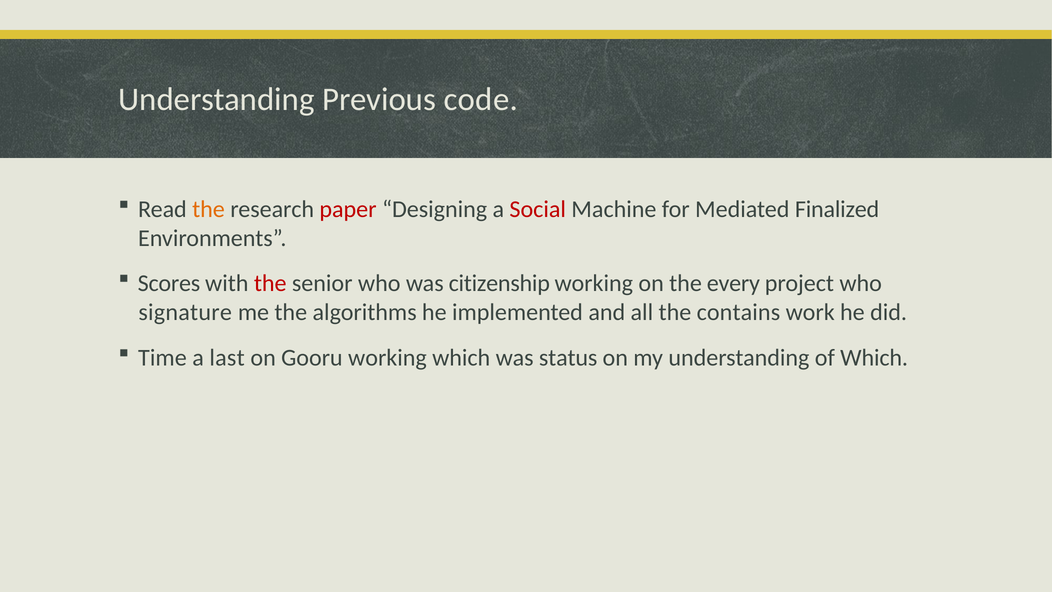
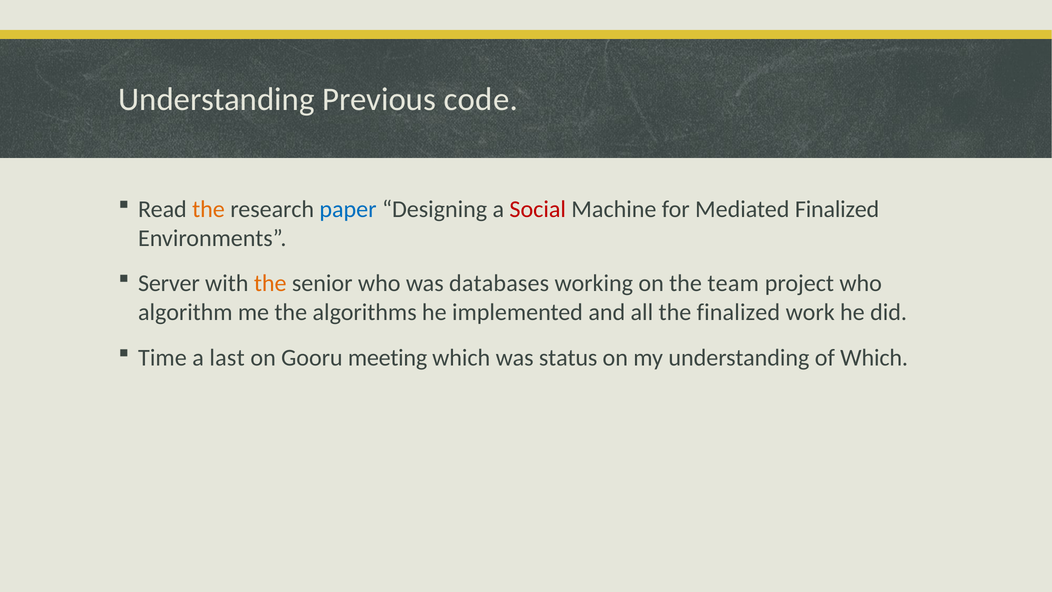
paper colour: red -> blue
Scores: Scores -> Server
the at (270, 283) colour: red -> orange
citizenship: citizenship -> databases
every: every -> team
signature: signature -> algorithm
the contains: contains -> finalized
Gooru working: working -> meeting
